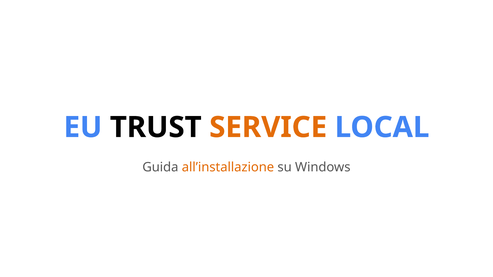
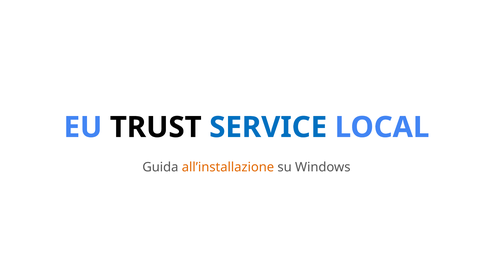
SERVICE colour: orange -> blue
